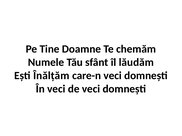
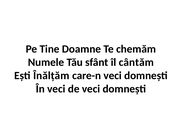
lăudăm: lăudăm -> cântăm
